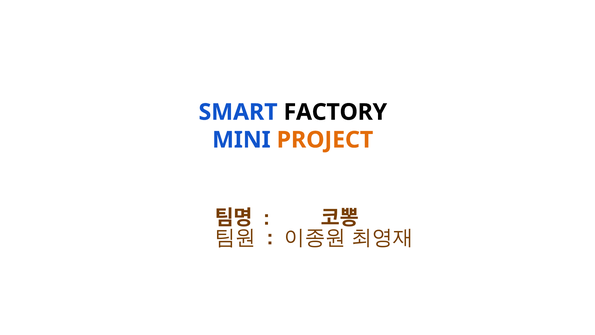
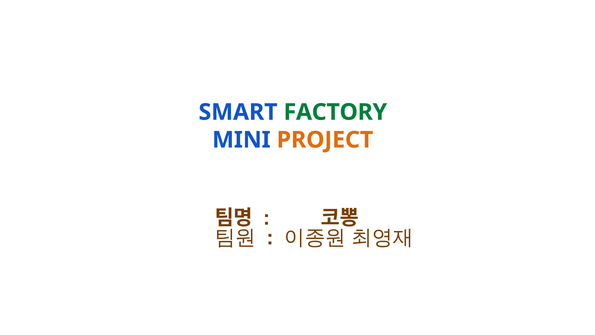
FACTORY colour: black -> green
